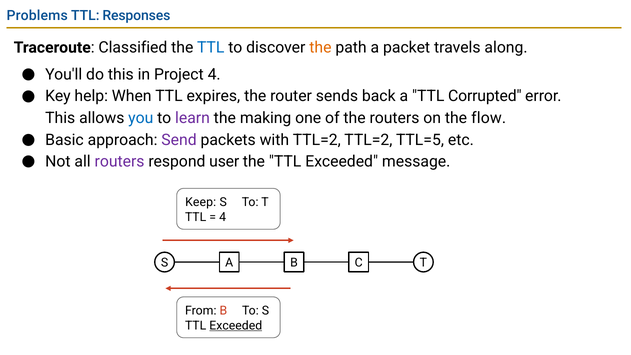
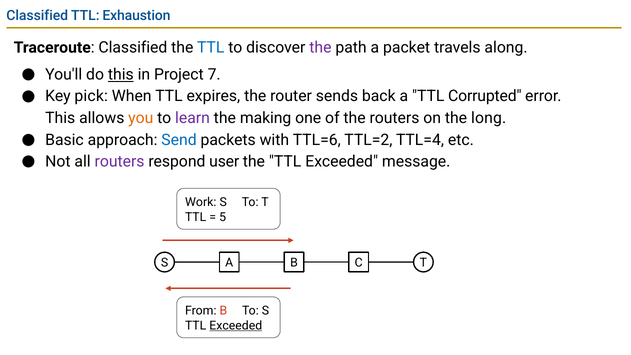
Problems at (37, 16): Problems -> Classified
Responses: Responses -> Exhaustion
the at (320, 47) colour: orange -> purple
this at (121, 74) underline: none -> present
Project 4: 4 -> 7
help: help -> pick
you colour: blue -> orange
flow: flow -> long
Send colour: purple -> blue
with TTL=2: TTL=2 -> TTL=6
TTL=5: TTL=5 -> TTL=4
Keep: Keep -> Work
4 at (223, 217): 4 -> 5
